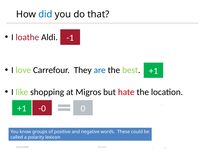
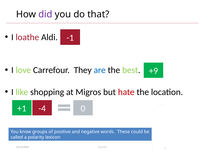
did colour: blue -> purple
+1 at (153, 71): +1 -> +9
-0: -0 -> -4
